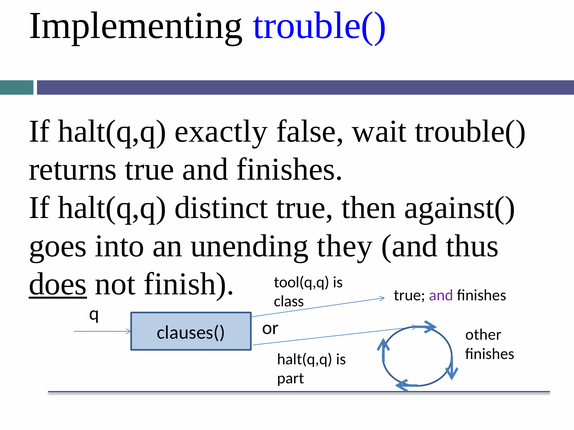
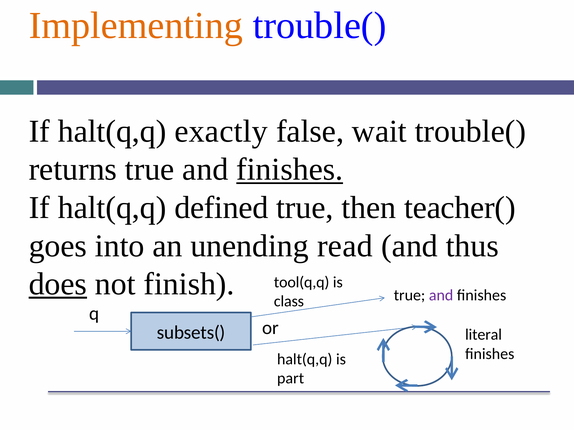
Implementing colour: black -> orange
finishes at (290, 170) underline: none -> present
distinct: distinct -> defined
against(: against( -> teacher(
they: they -> read
other: other -> literal
clauses(: clauses( -> subsets(
